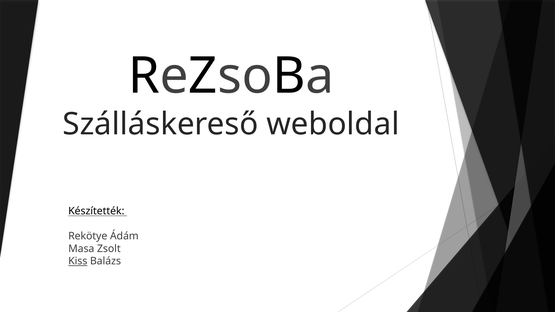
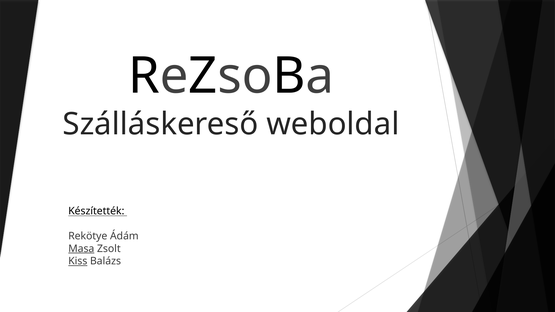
Masa underline: none -> present
